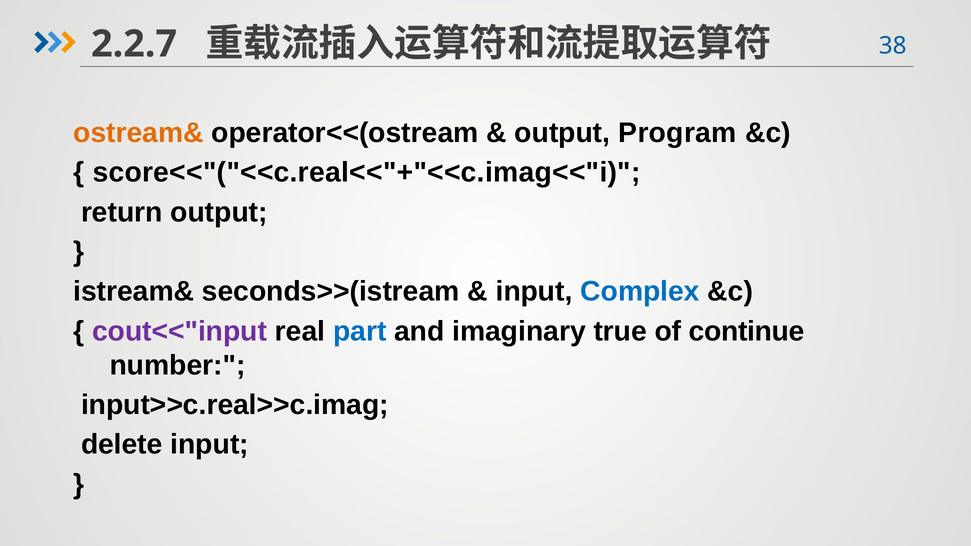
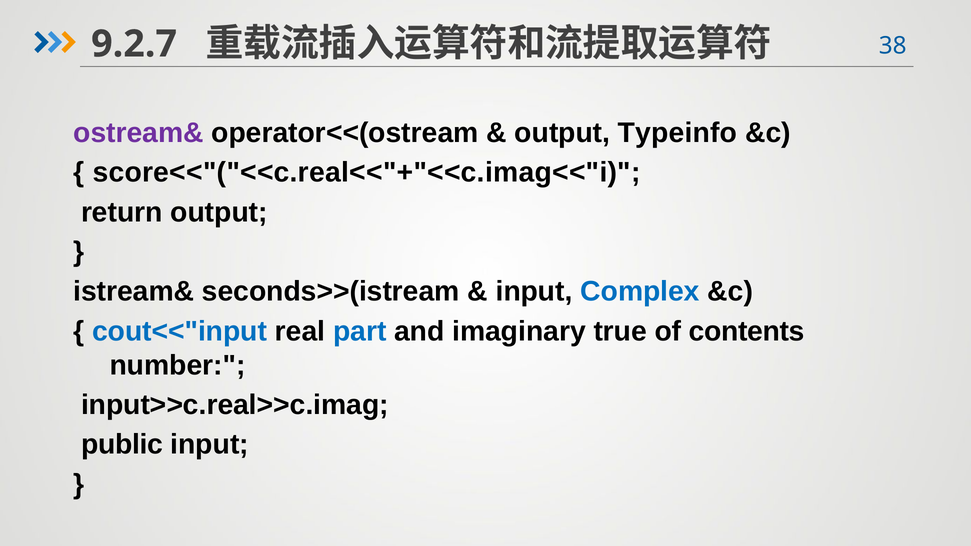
2.2.7: 2.2.7 -> 9.2.7
ostream& colour: orange -> purple
Program: Program -> Typeinfo
cout<<"input colour: purple -> blue
continue: continue -> contents
delete: delete -> public
